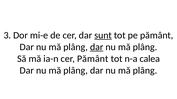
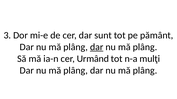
sunt underline: present -> none
cer Pământ: Pământ -> Urmând
calea: calea -> mulţi
